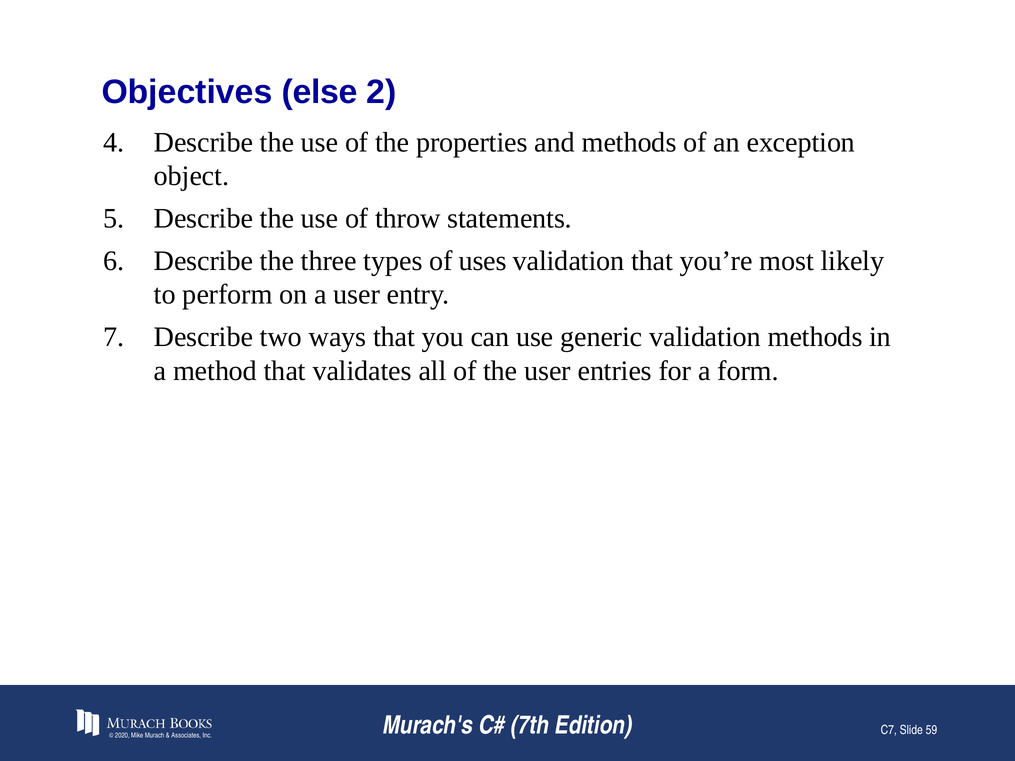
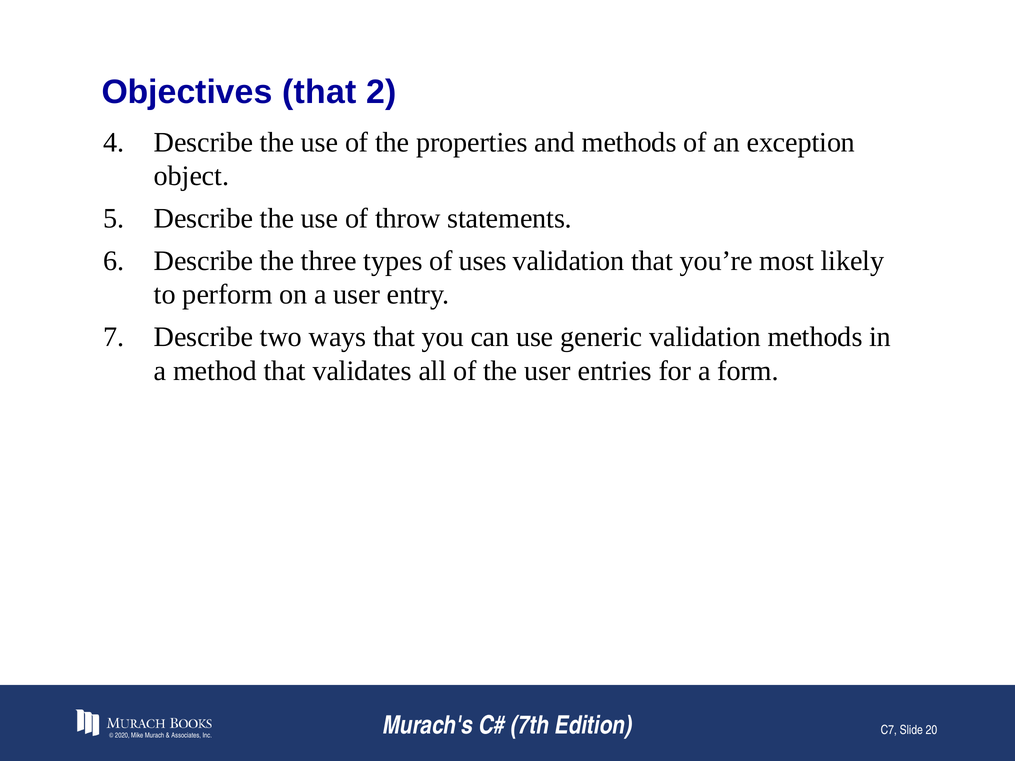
Objectives else: else -> that
59: 59 -> 20
